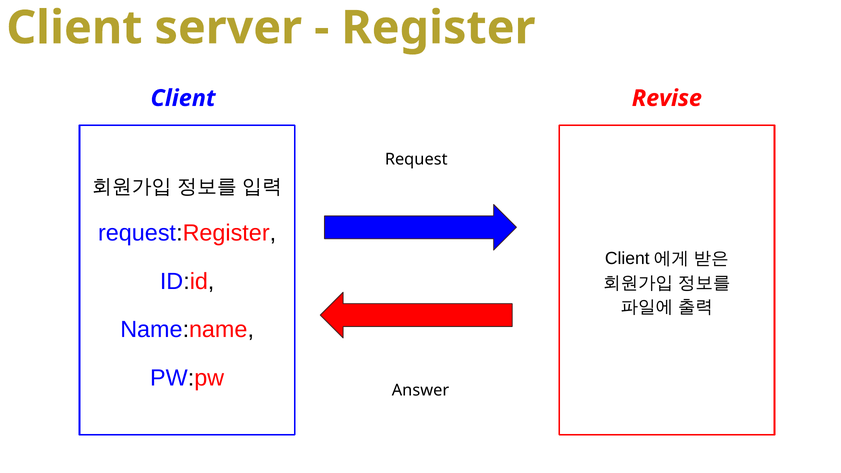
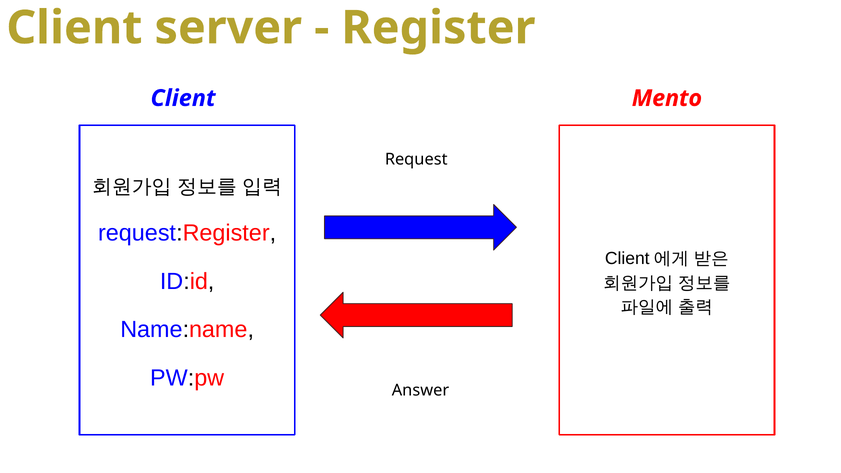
Revise: Revise -> Mento
